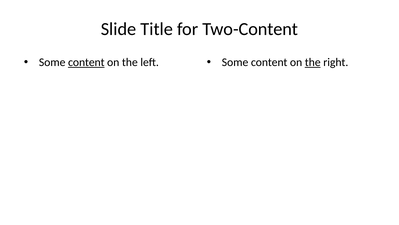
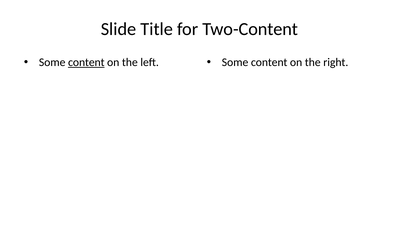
the at (313, 62) underline: present -> none
